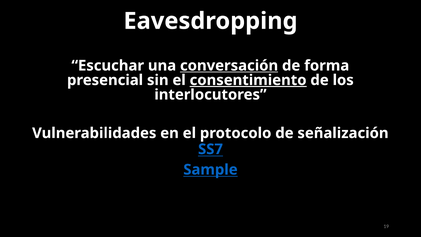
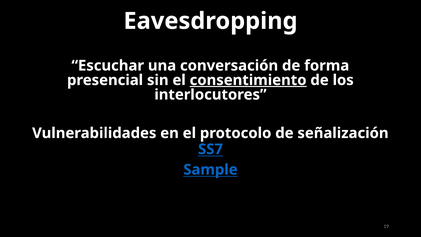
conversación underline: present -> none
